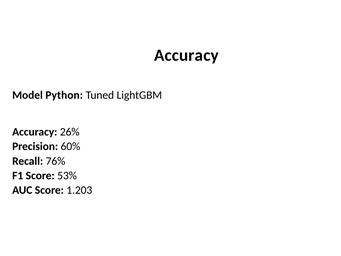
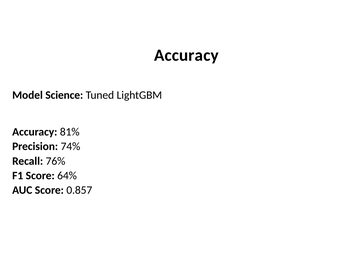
Python: Python -> Science
26%: 26% -> 81%
60%: 60% -> 74%
53%: 53% -> 64%
1.203: 1.203 -> 0.857
